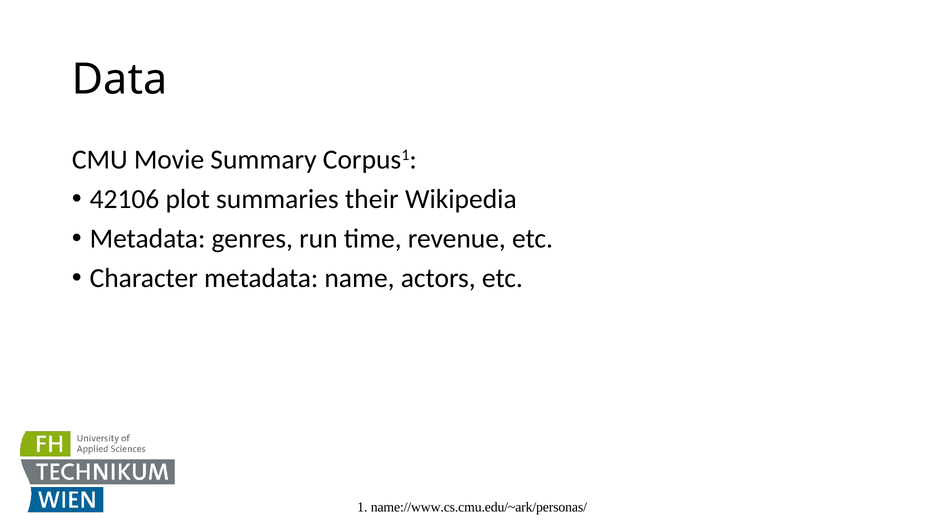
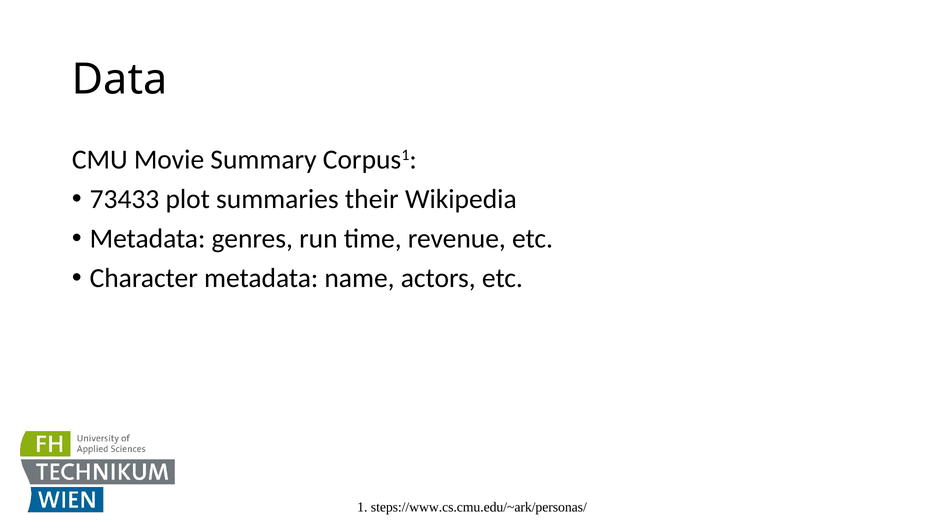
42106: 42106 -> 73433
name://www.cs.cmu.edu/~ark/personas/: name://www.cs.cmu.edu/~ark/personas/ -> steps://www.cs.cmu.edu/~ark/personas/
